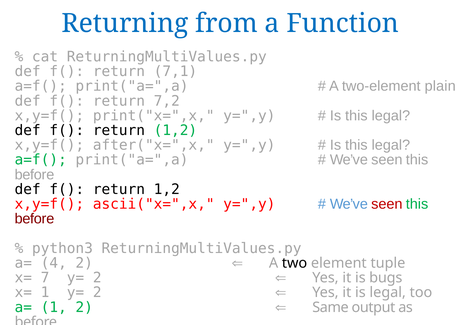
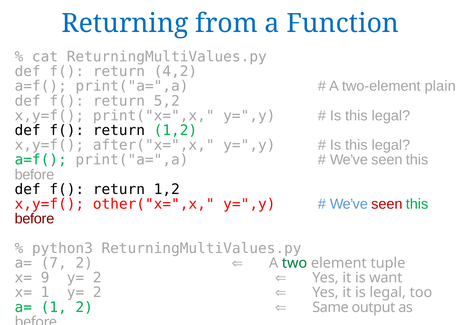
7,1: 7,1 -> 4,2
7,2: 7,2 -> 5,2
ascii("x=",x: ascii("x=",x -> other("x=",x
4: 4 -> 7
two colour: black -> green
7: 7 -> 9
bugs: bugs -> want
